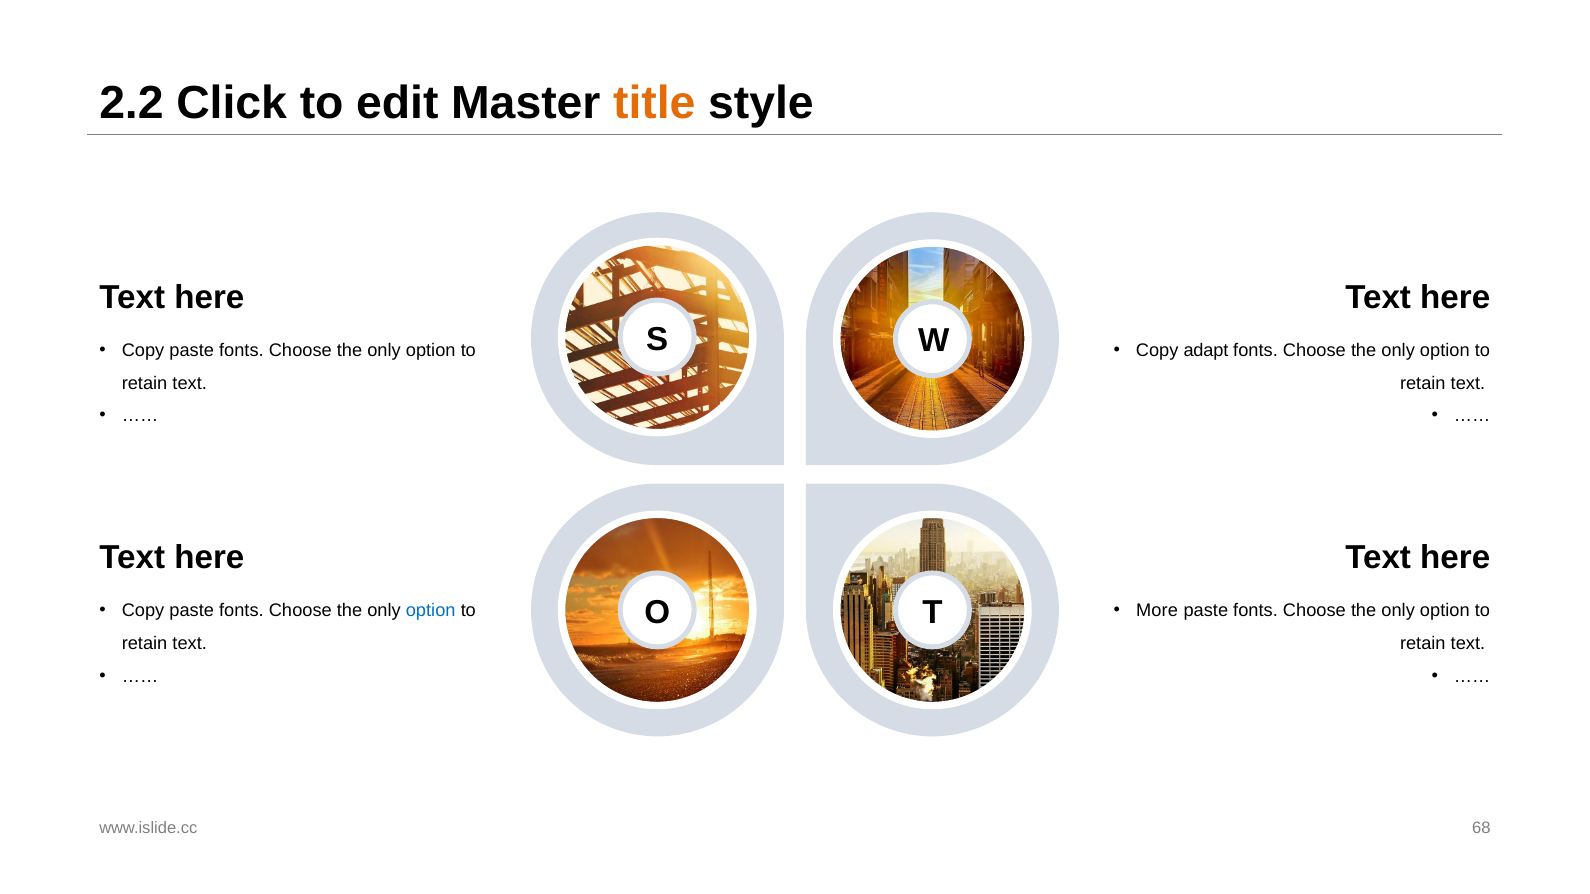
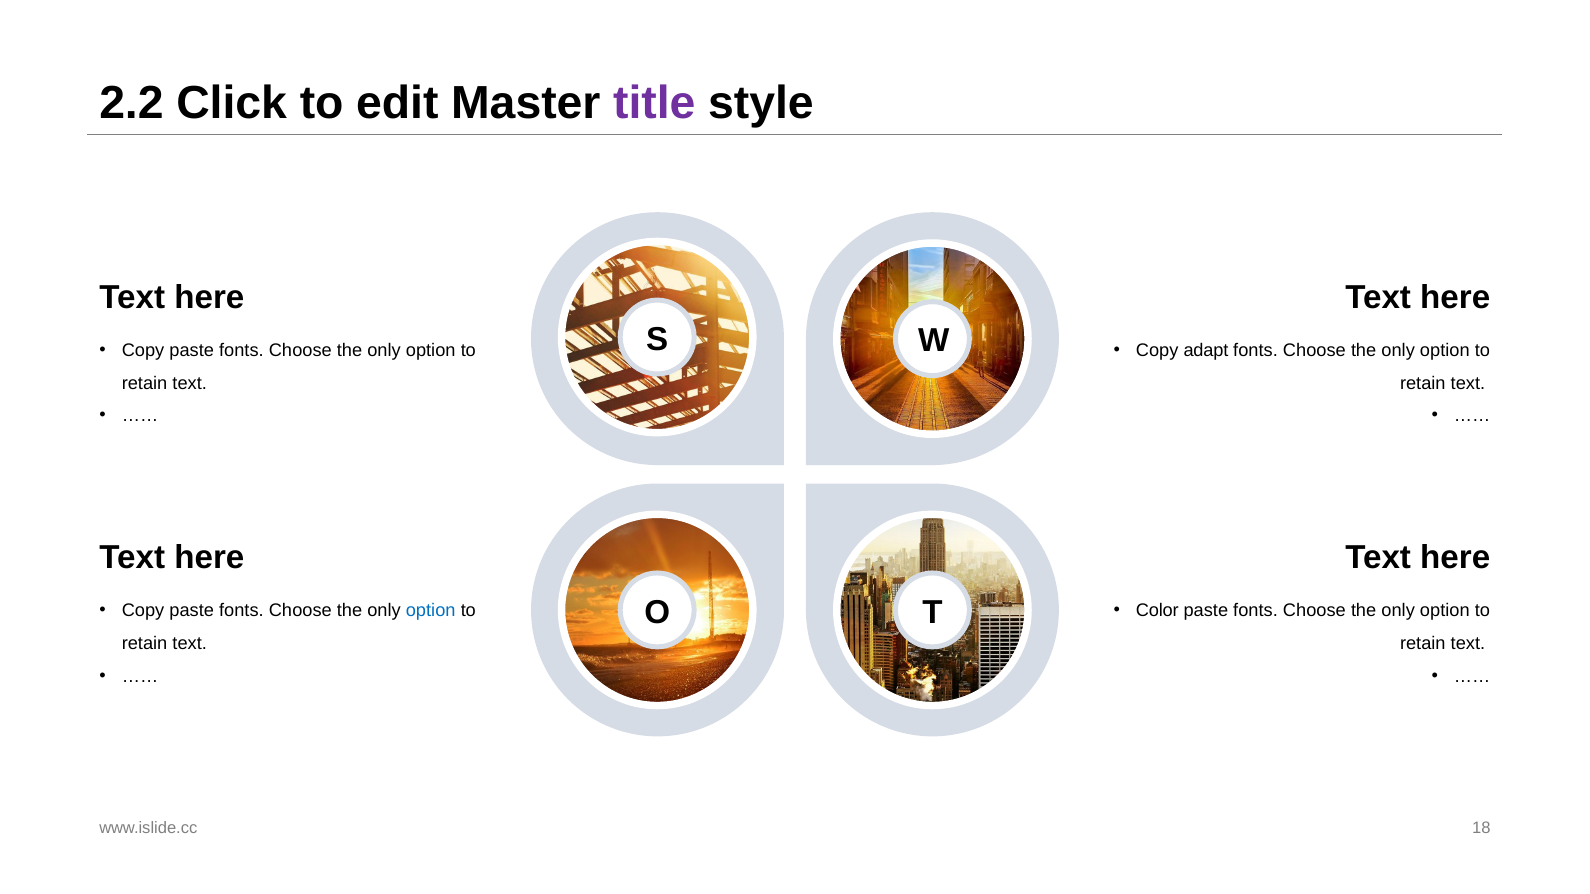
title colour: orange -> purple
More: More -> Color
68: 68 -> 18
